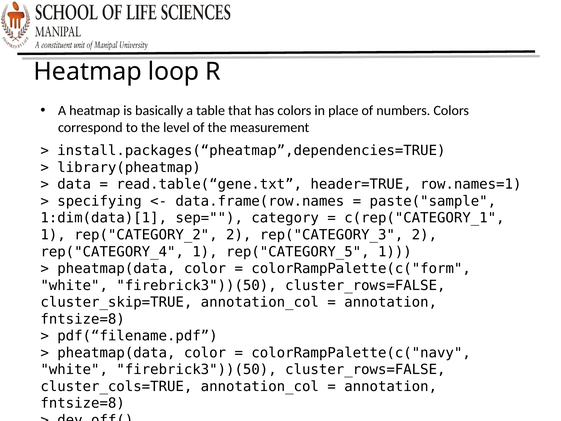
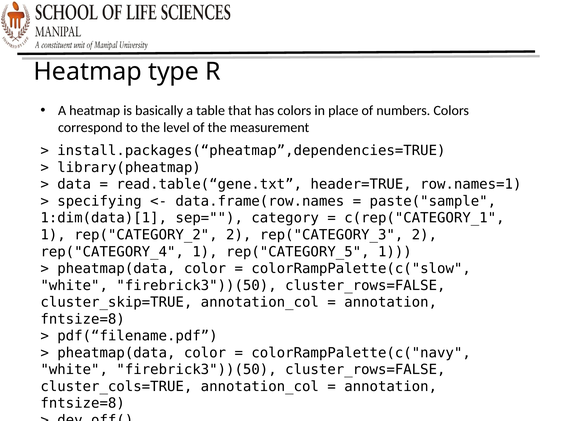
loop: loop -> type
colorRampPalette(c("form: colorRampPalette(c("form -> colorRampPalette(c("slow
